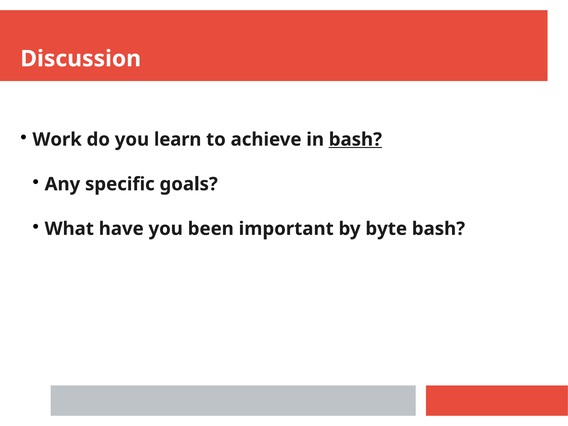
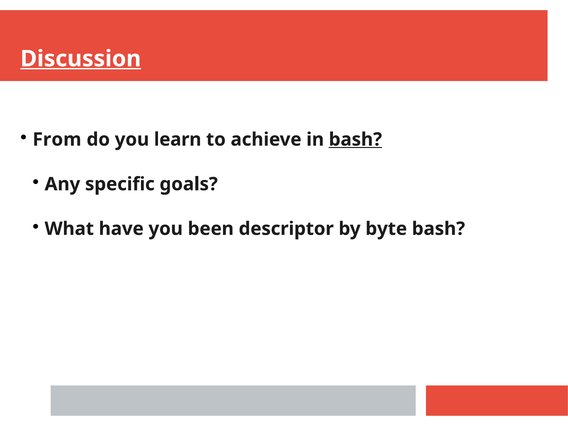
Discussion underline: none -> present
Work: Work -> From
important: important -> descriptor
